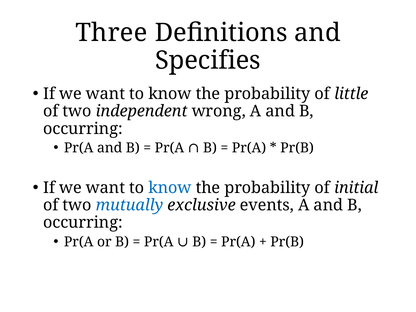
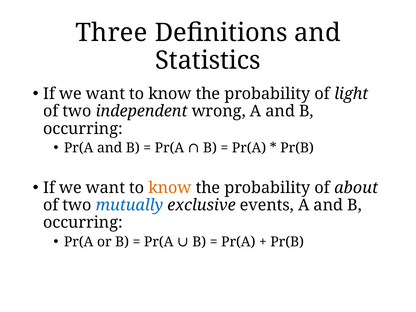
Specifies: Specifies -> Statistics
little: little -> light
know at (170, 188) colour: blue -> orange
initial: initial -> about
